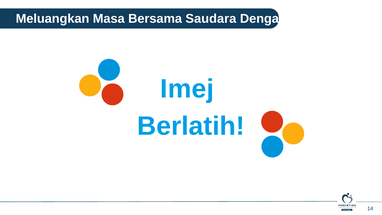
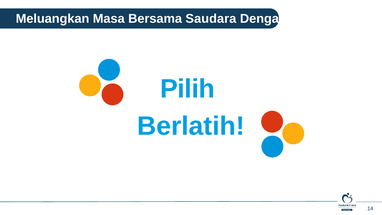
Imej: Imej -> Pilih
